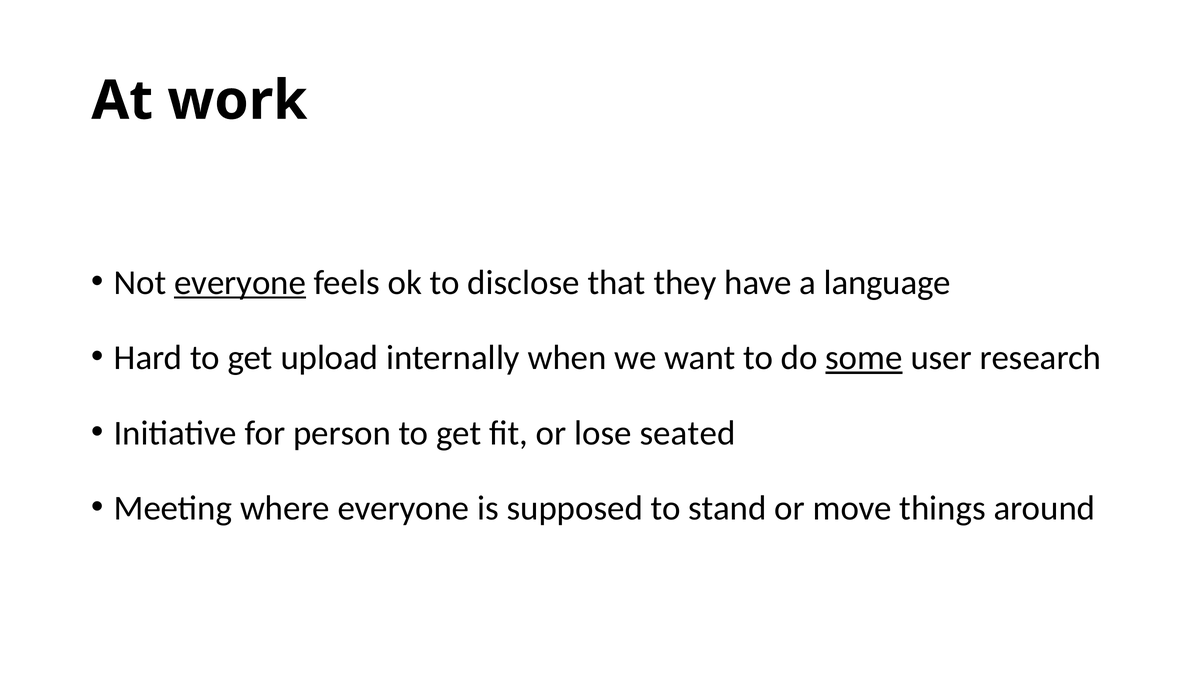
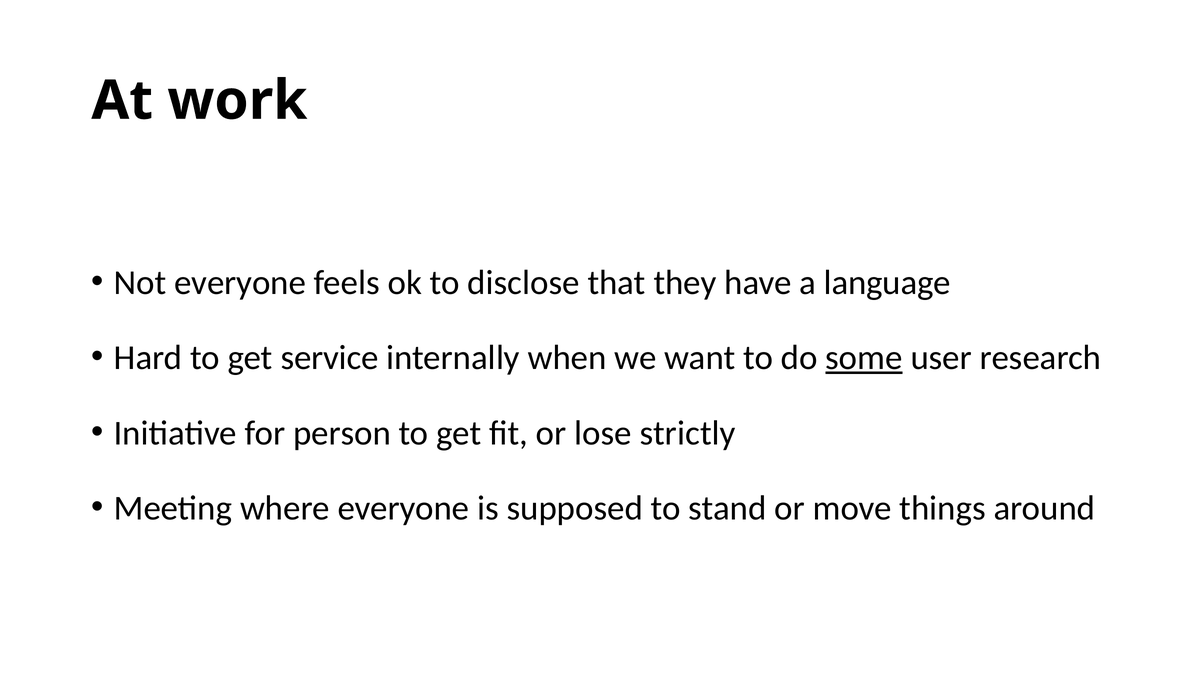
everyone at (240, 282) underline: present -> none
upload: upload -> service
seated: seated -> strictly
